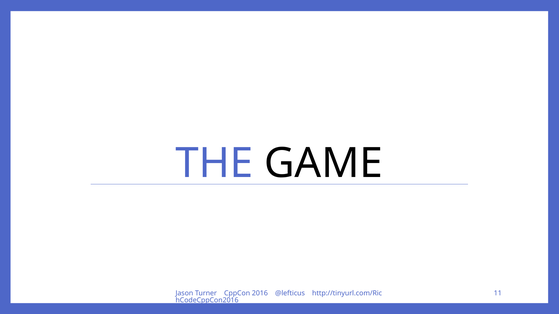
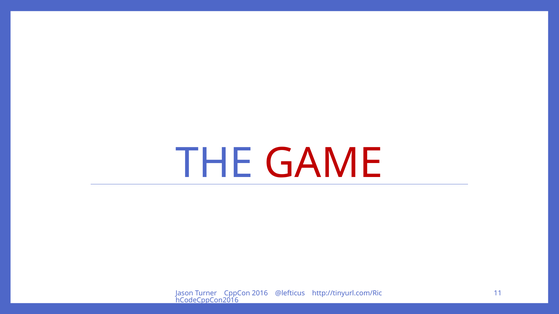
GAME colour: black -> red
